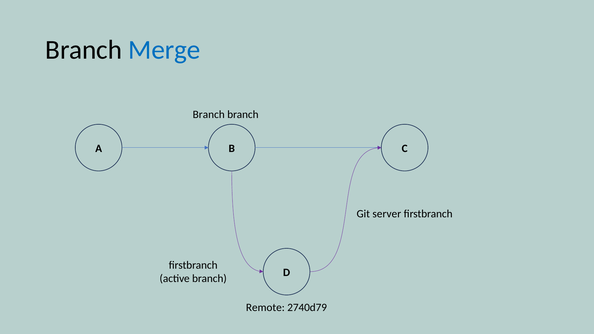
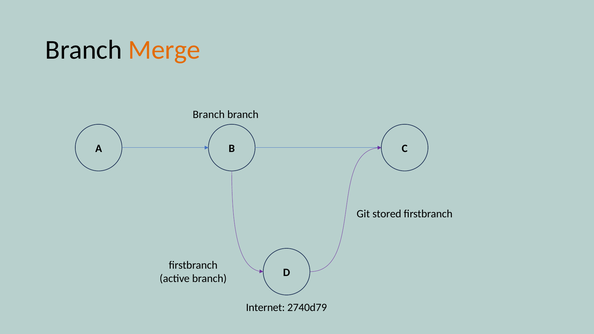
Merge colour: blue -> orange
server: server -> stored
Remote: Remote -> Internet
